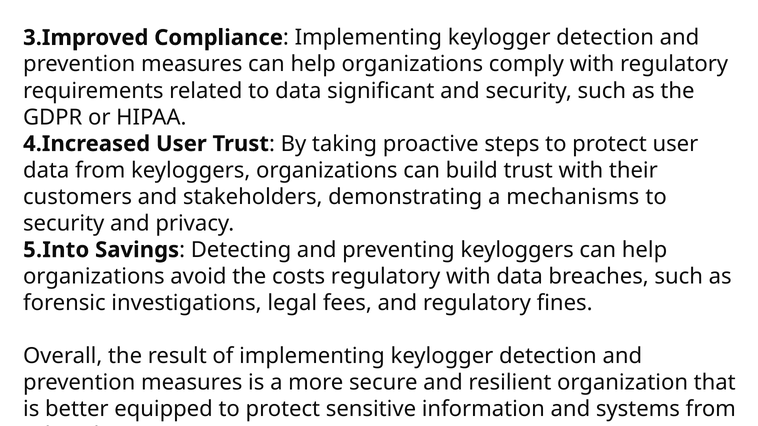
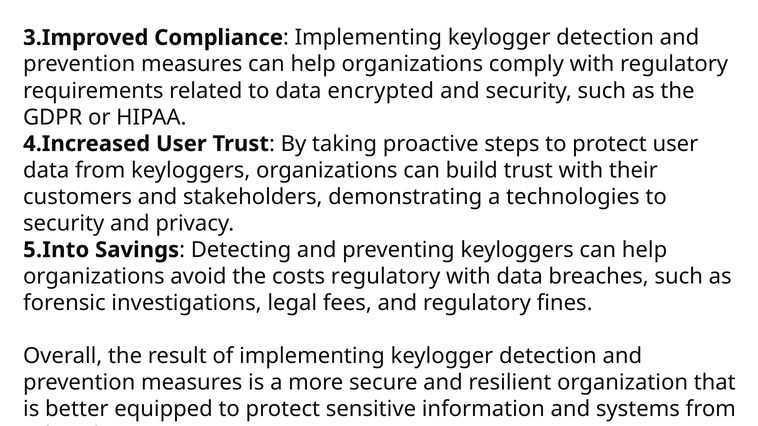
significant: significant -> encrypted
mechanisms: mechanisms -> technologies
